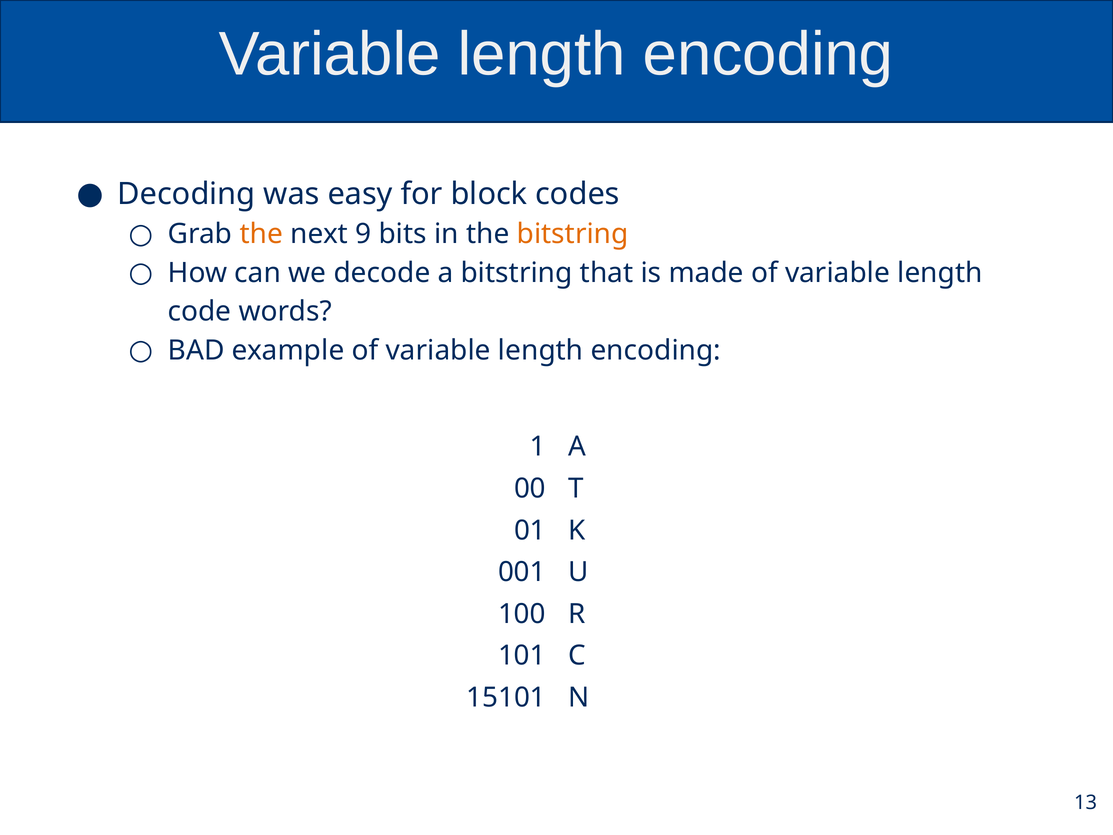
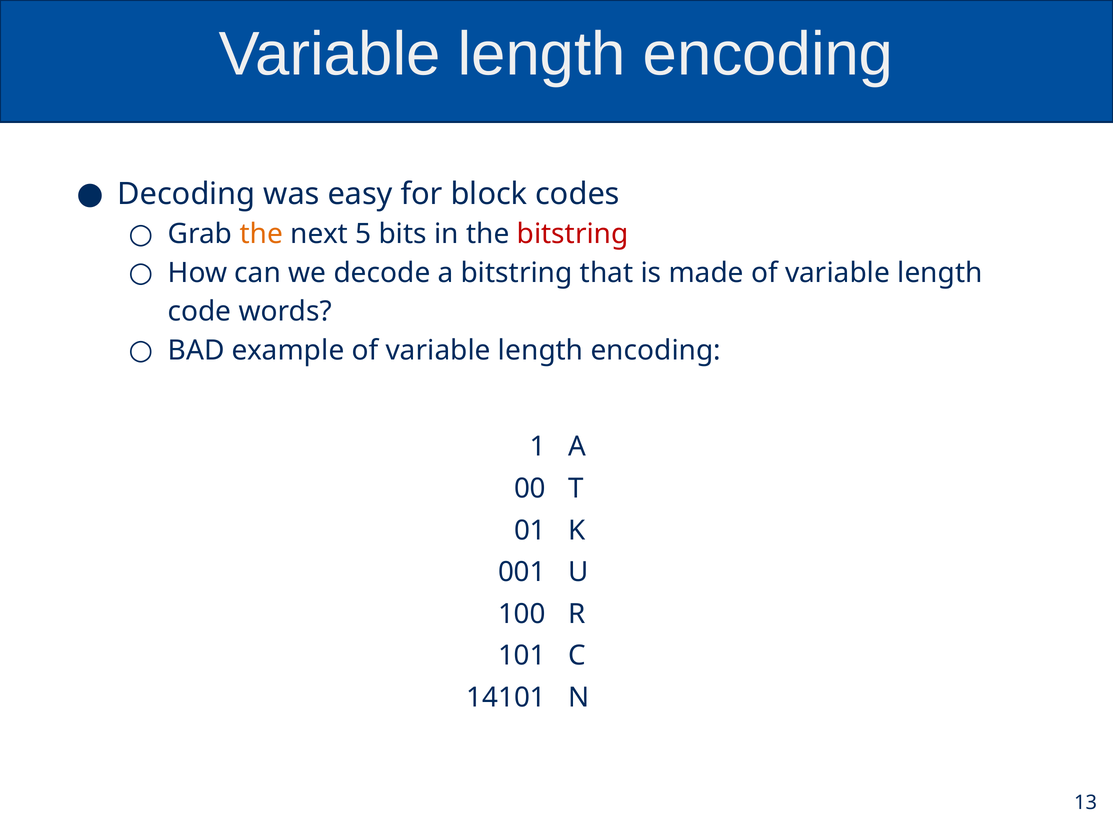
9: 9 -> 5
bitstring at (573, 234) colour: orange -> red
15101: 15101 -> 14101
